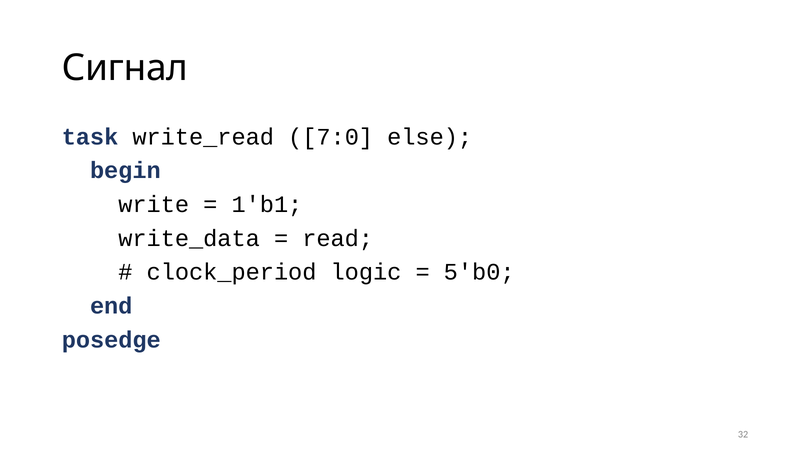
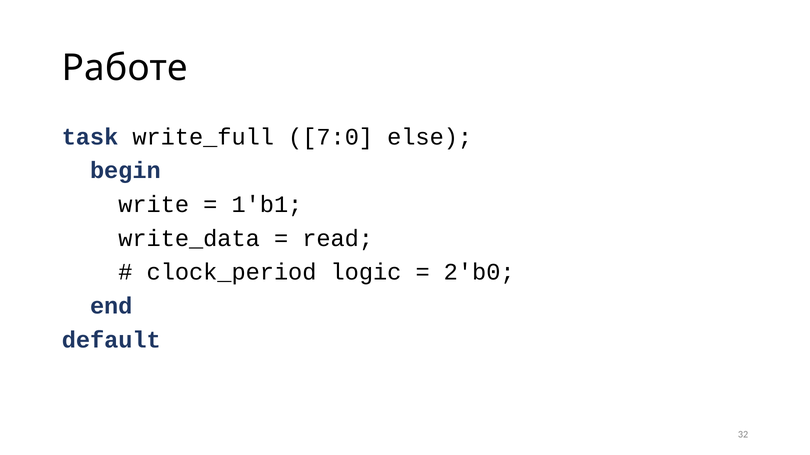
Сигнал: Сигнал -> Работе
write_read: write_read -> write_full
5'b0: 5'b0 -> 2'b0
posedge: posedge -> default
